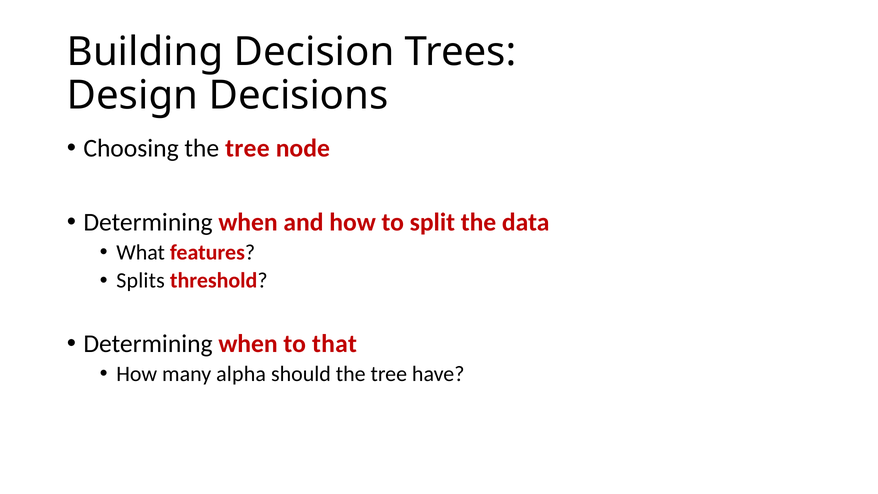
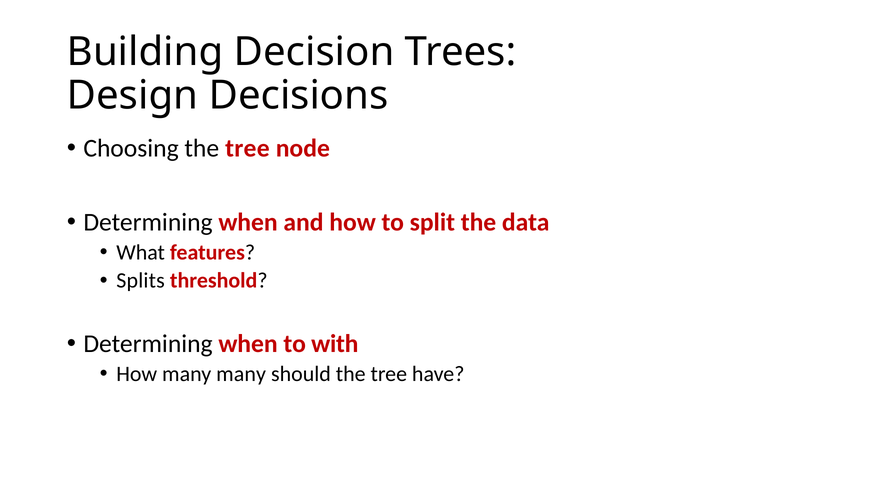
that: that -> with
many alpha: alpha -> many
